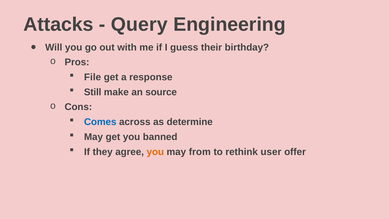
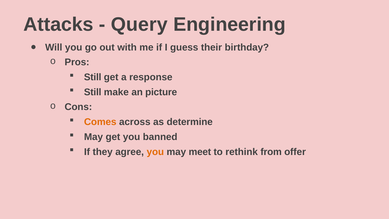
File at (93, 77): File -> Still
source: source -> picture
Comes colour: blue -> orange
from: from -> meet
user: user -> from
